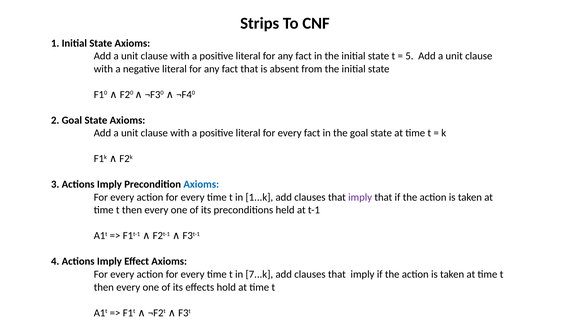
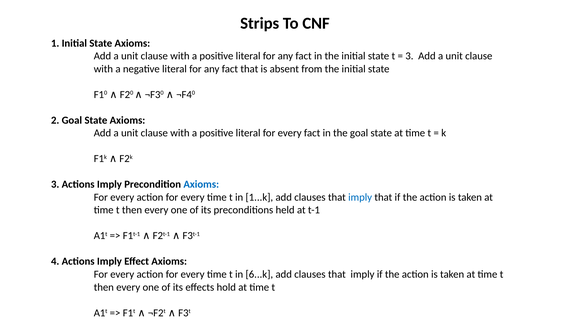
5 at (409, 56): 5 -> 3
imply at (360, 197) colour: purple -> blue
7...k: 7...k -> 6...k
